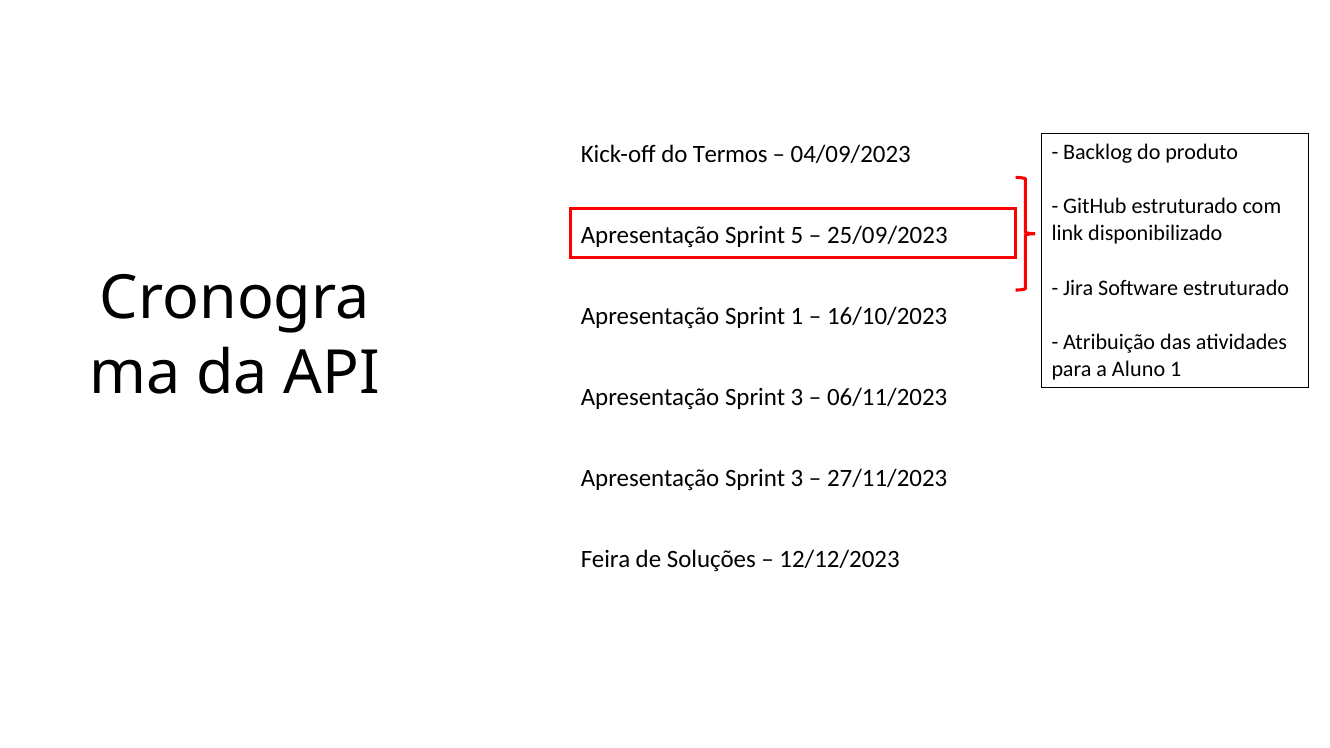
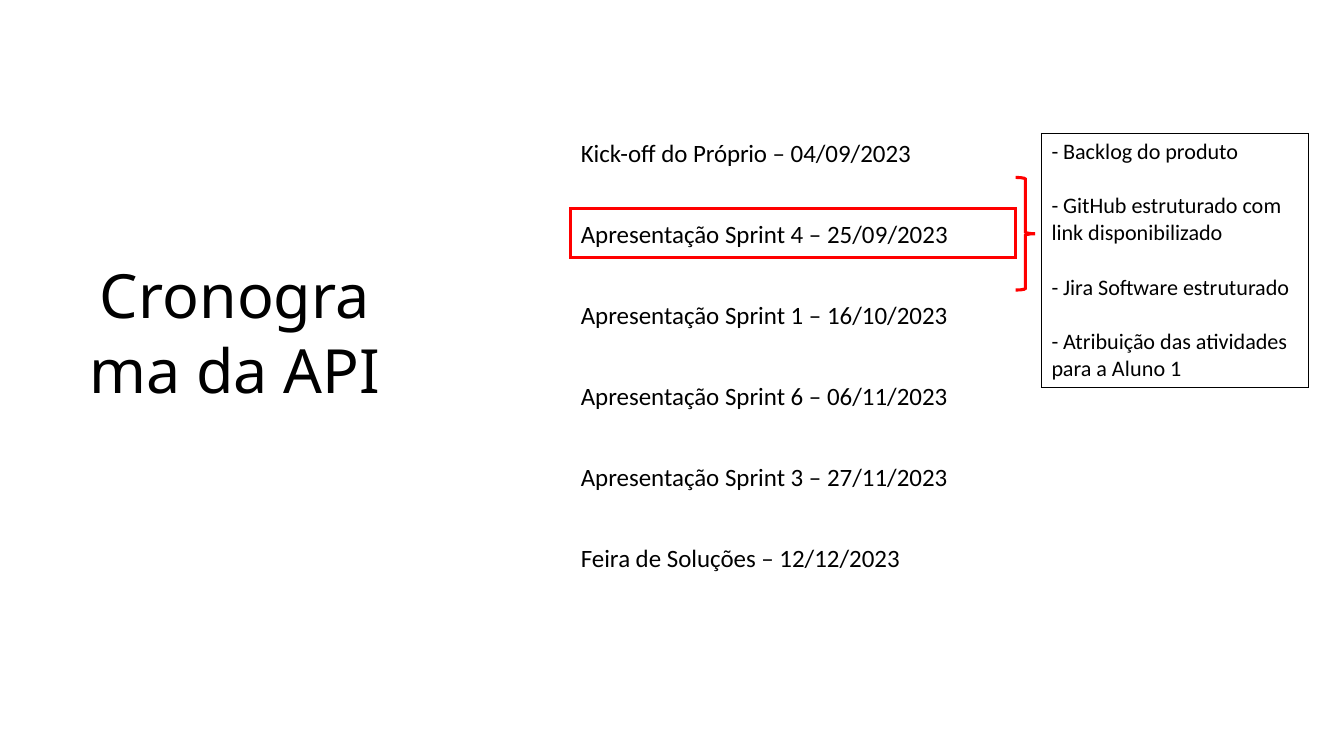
Termos: Termos -> Próprio
5: 5 -> 4
3 at (797, 397): 3 -> 6
